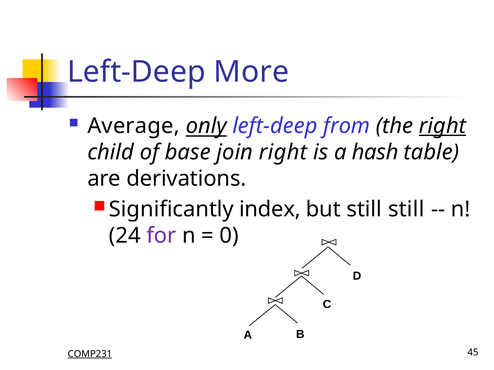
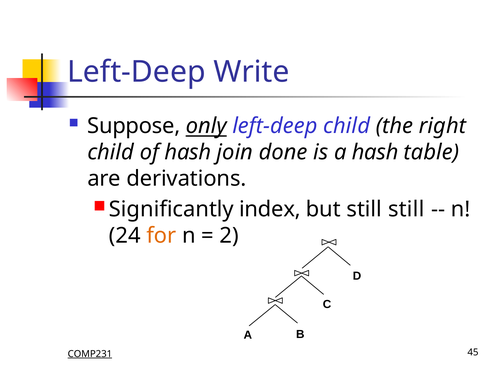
More: More -> Write
Average: Average -> Suppose
left-deep from: from -> child
right at (442, 126) underline: present -> none
of base: base -> hash
join right: right -> done
for colour: purple -> orange
0: 0 -> 2
